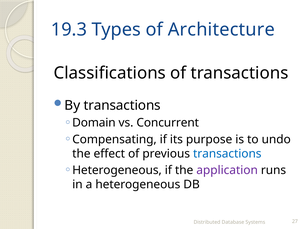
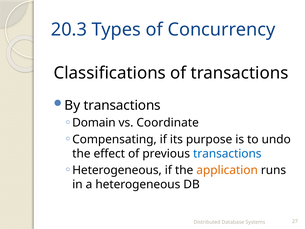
19.3: 19.3 -> 20.3
Architecture: Architecture -> Concurrency
Concurrent: Concurrent -> Coordinate
application colour: purple -> orange
